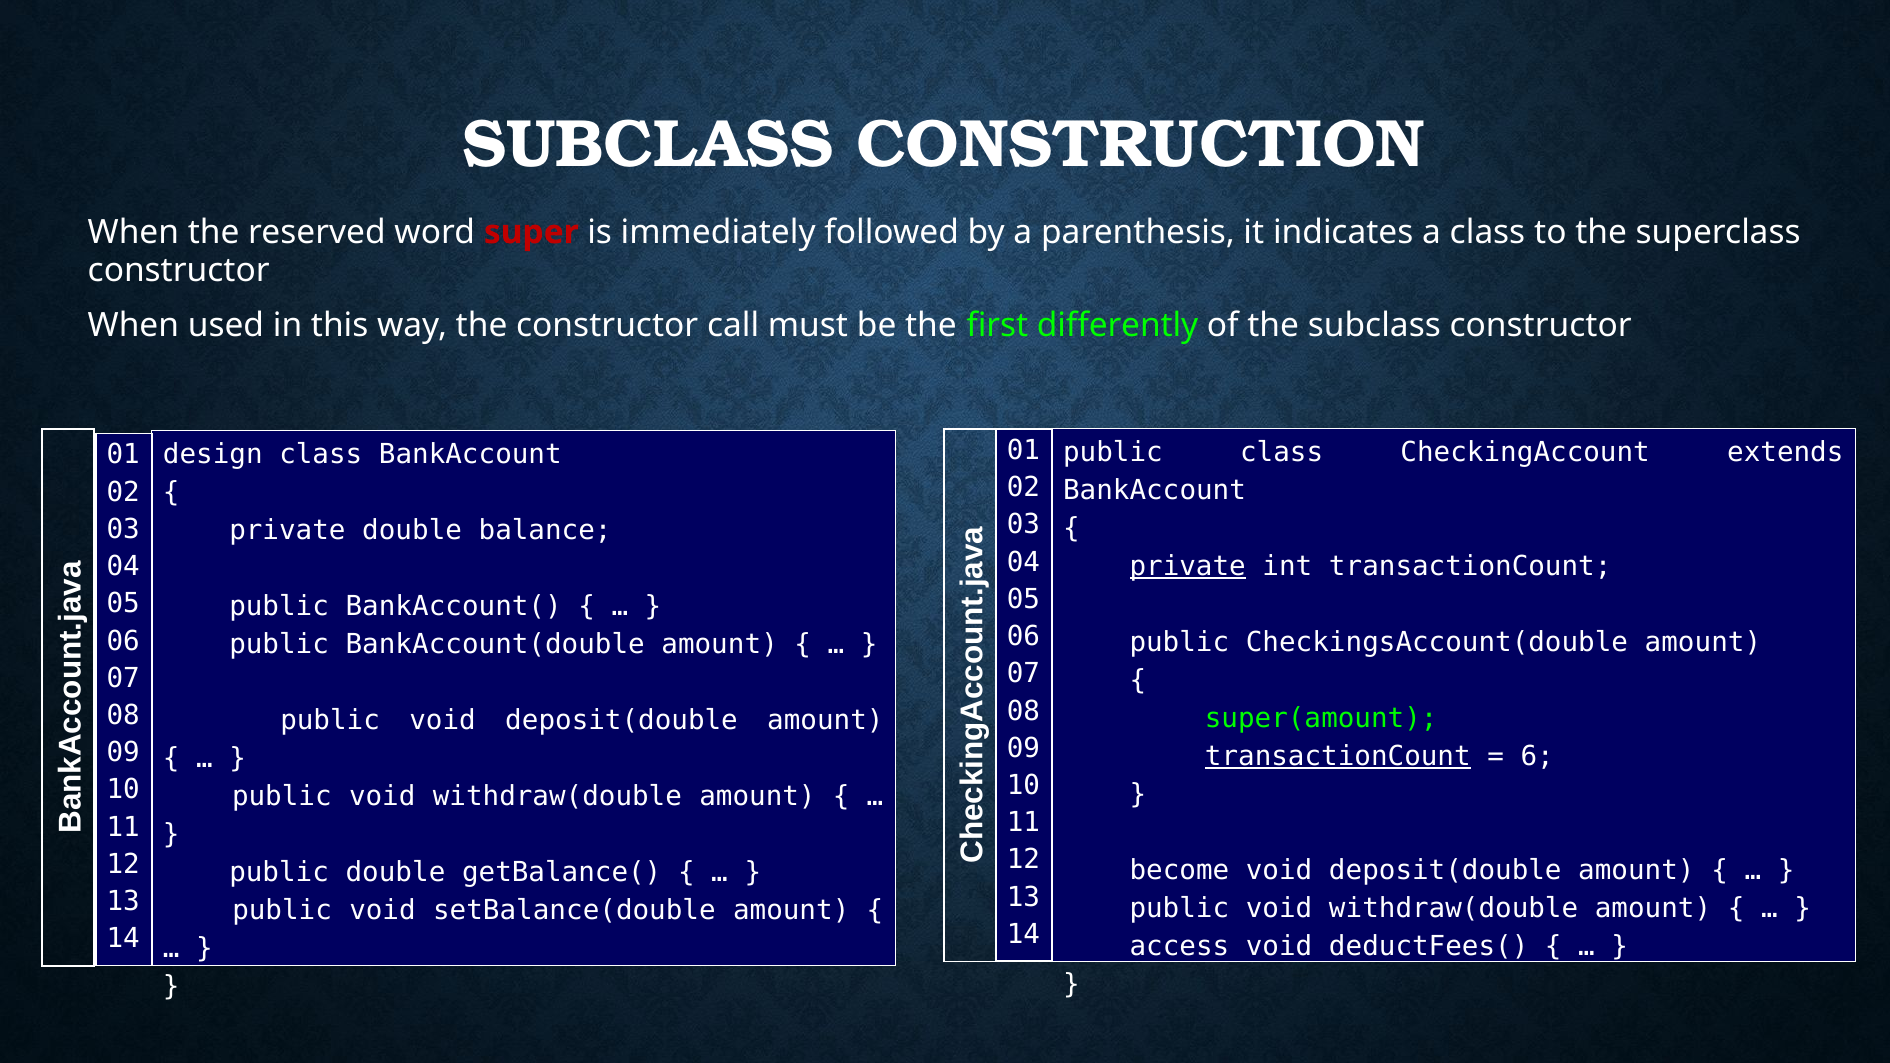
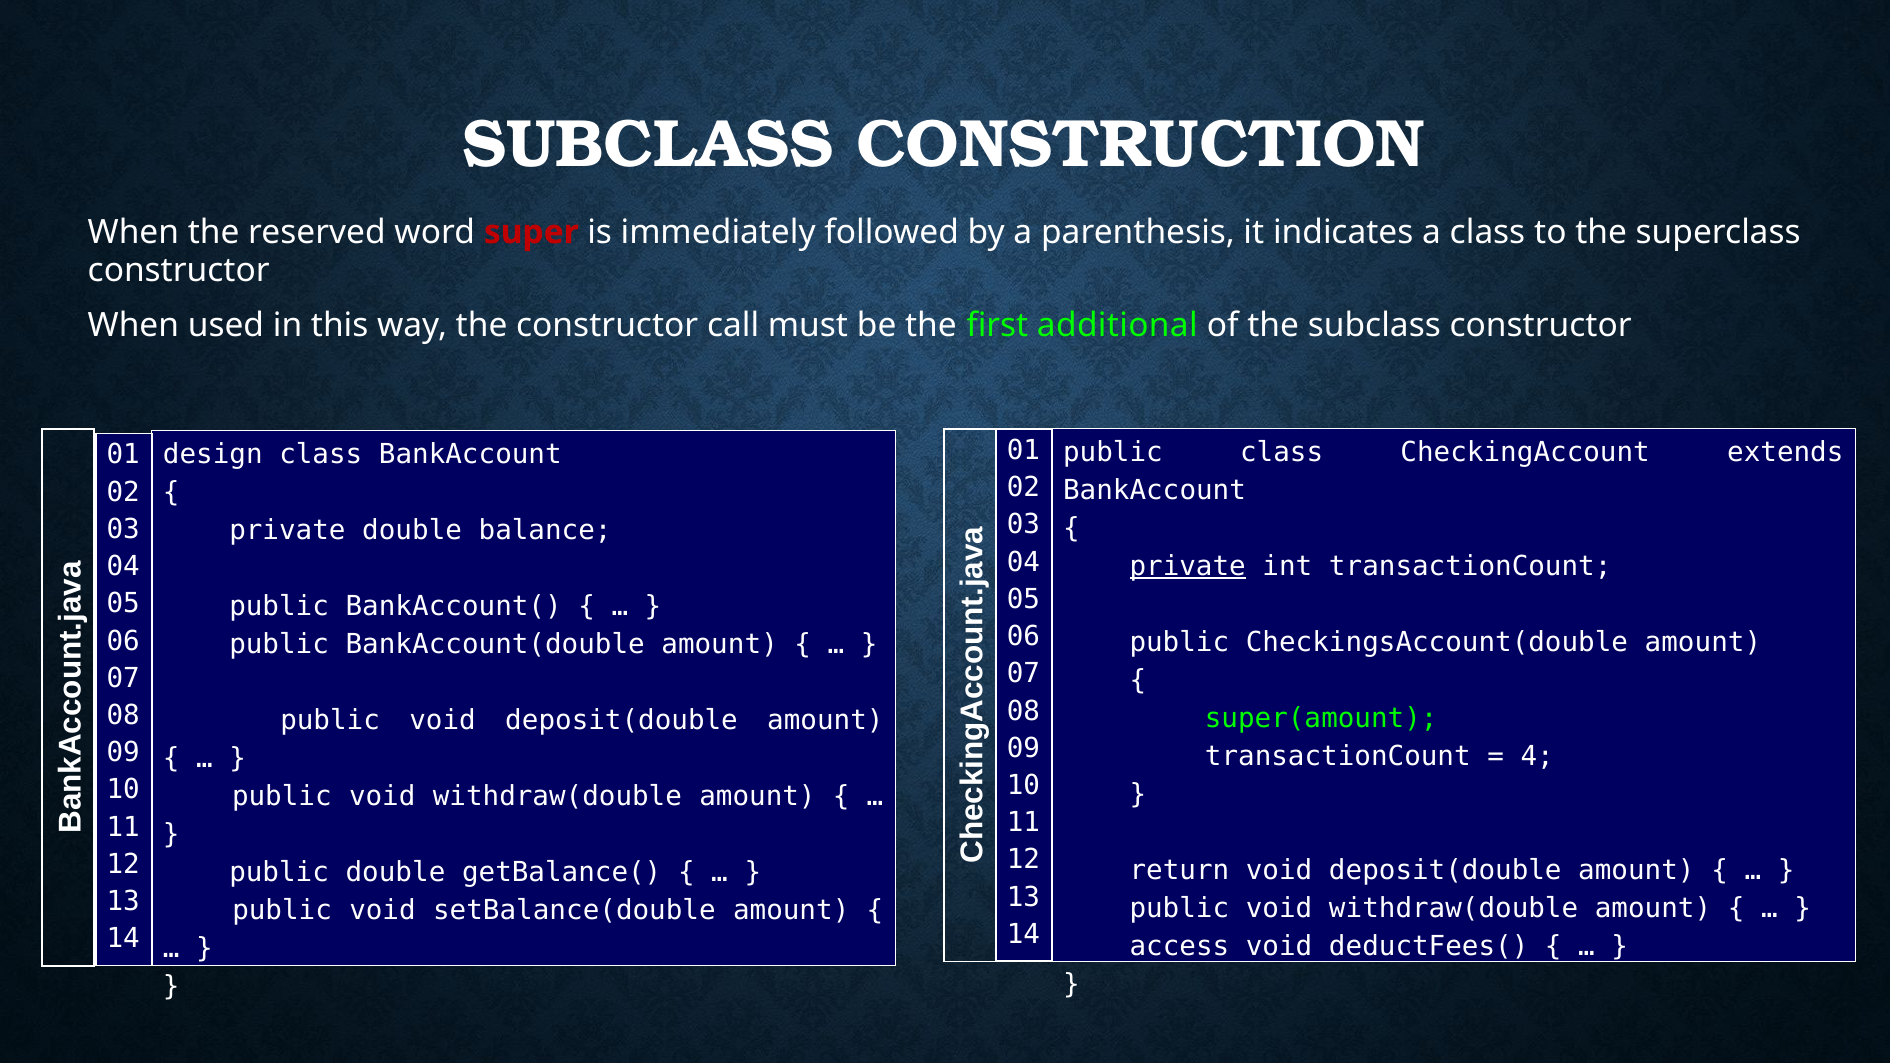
differently: differently -> additional
transactionCount at (1338, 756) underline: present -> none
6: 6 -> 4
become: become -> return
